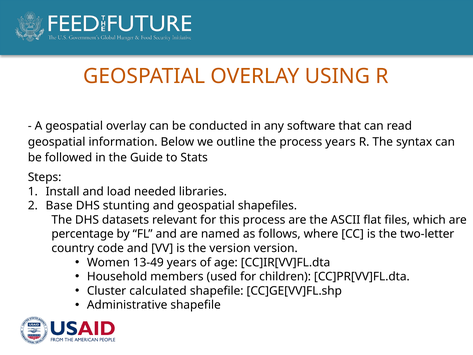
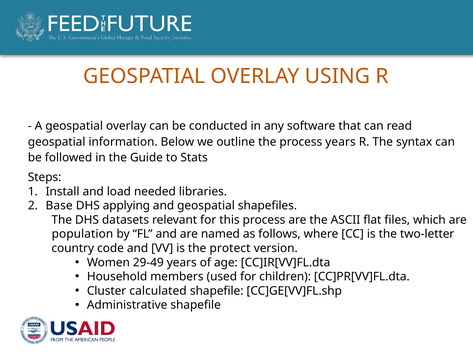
stunting: stunting -> applying
percentage: percentage -> population
the version: version -> protect
13-49: 13-49 -> 29-49
